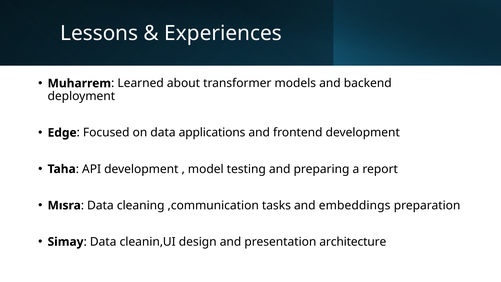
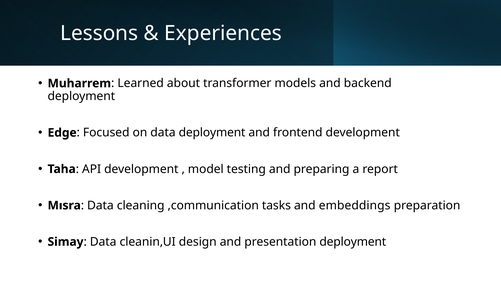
data applications: applications -> deployment
presentation architecture: architecture -> deployment
